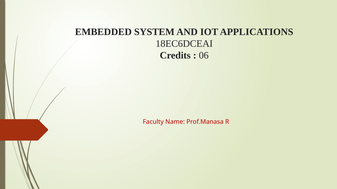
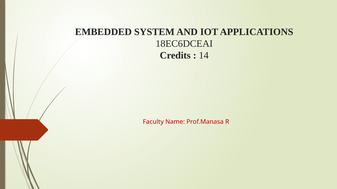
06: 06 -> 14
